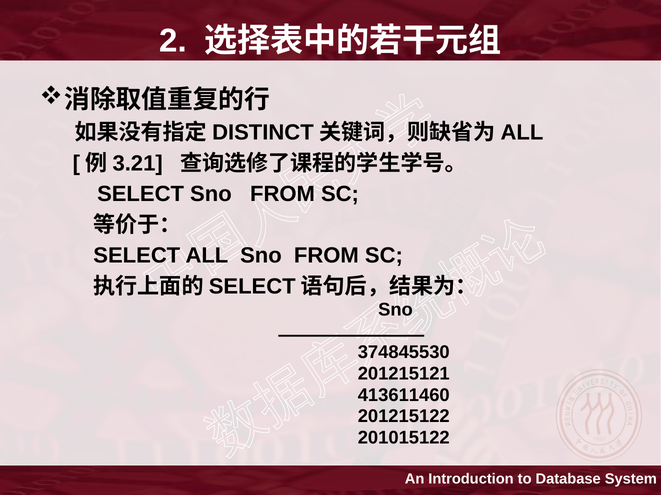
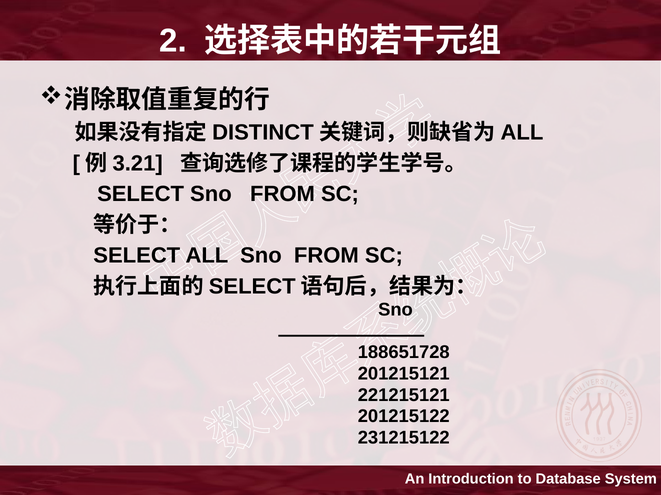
374845530: 374845530 -> 188651728
413611460: 413611460 -> 221215121
201015122: 201015122 -> 231215122
